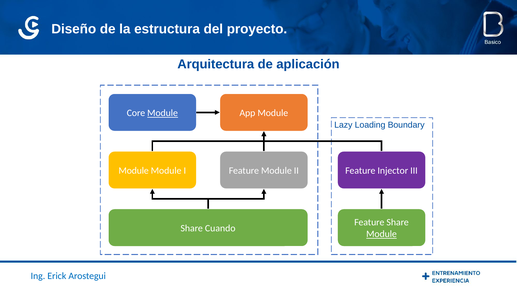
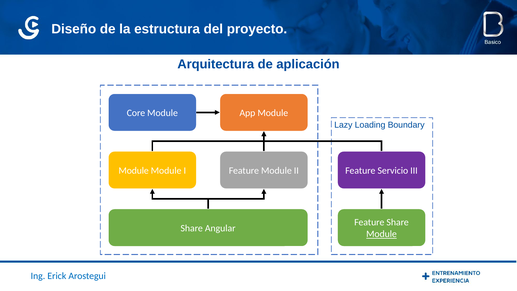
Module at (163, 113) underline: present -> none
Injector: Injector -> Servicio
Cuando: Cuando -> Angular
